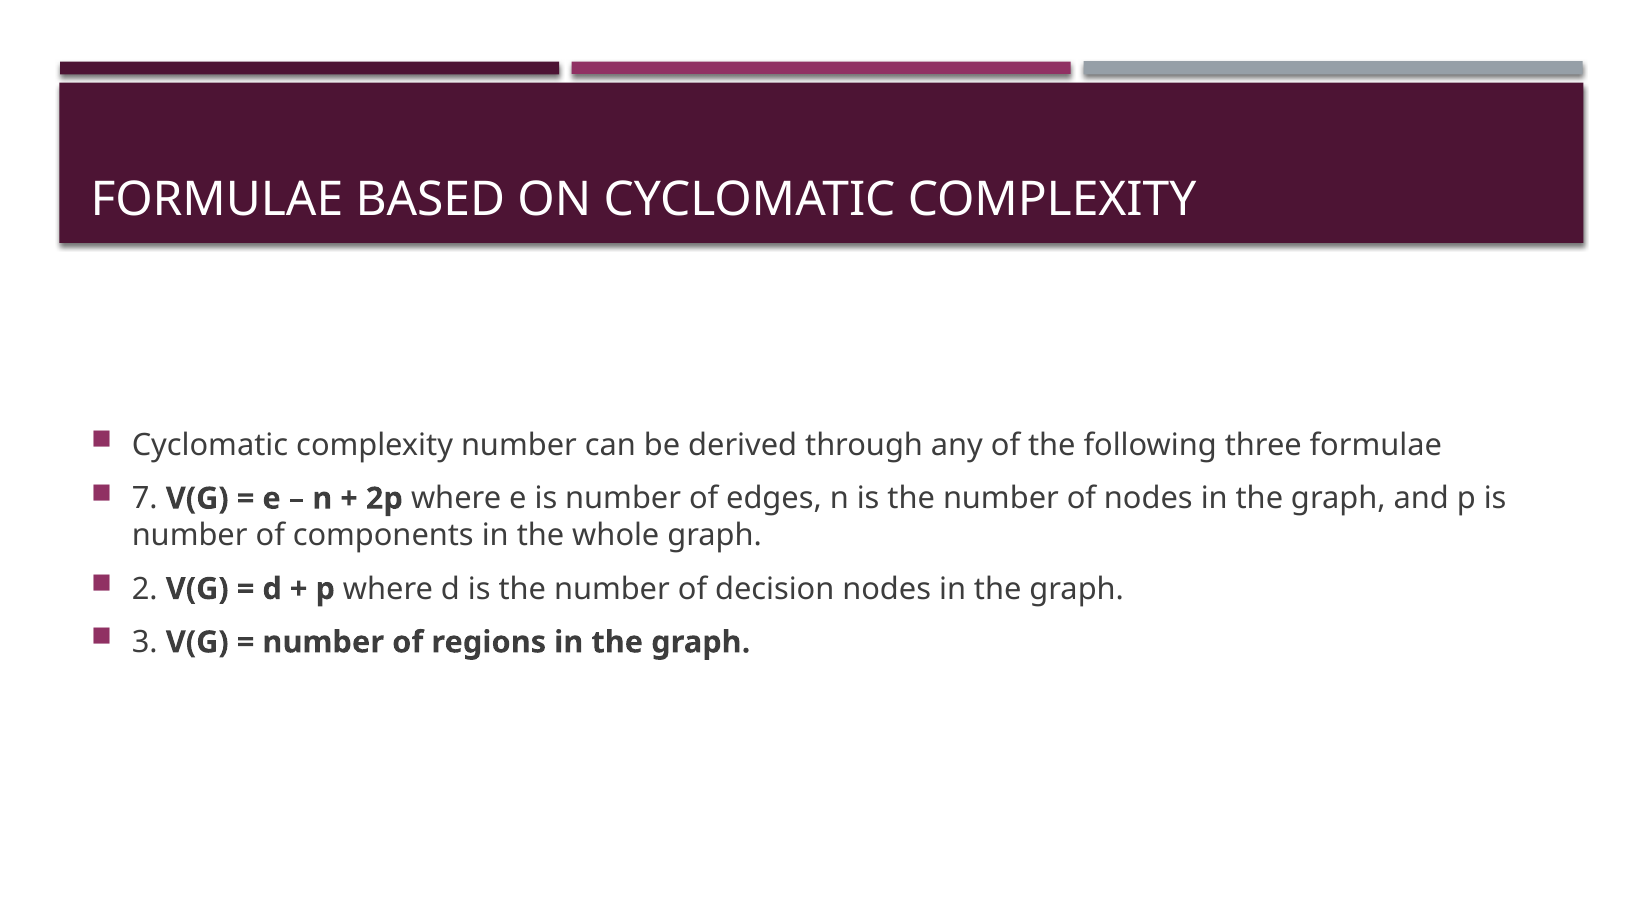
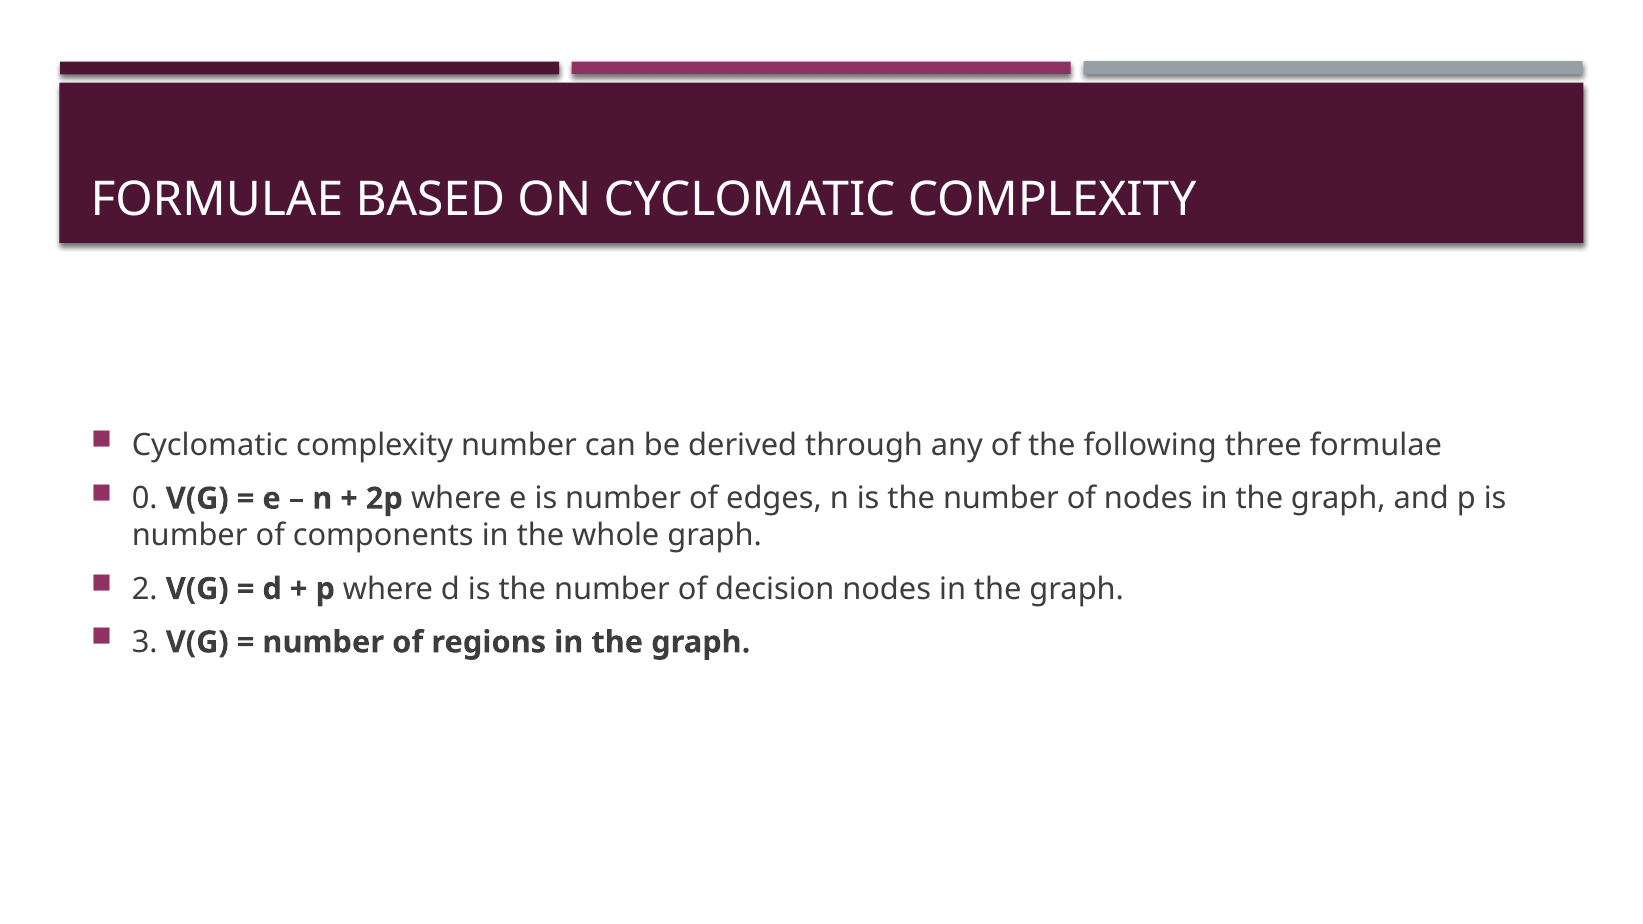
7: 7 -> 0
